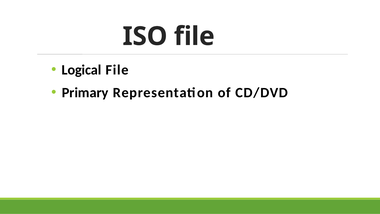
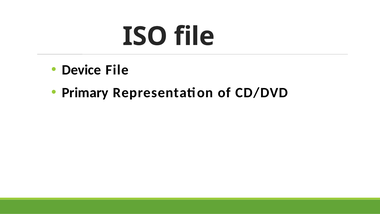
Logical: Logical -> Device
